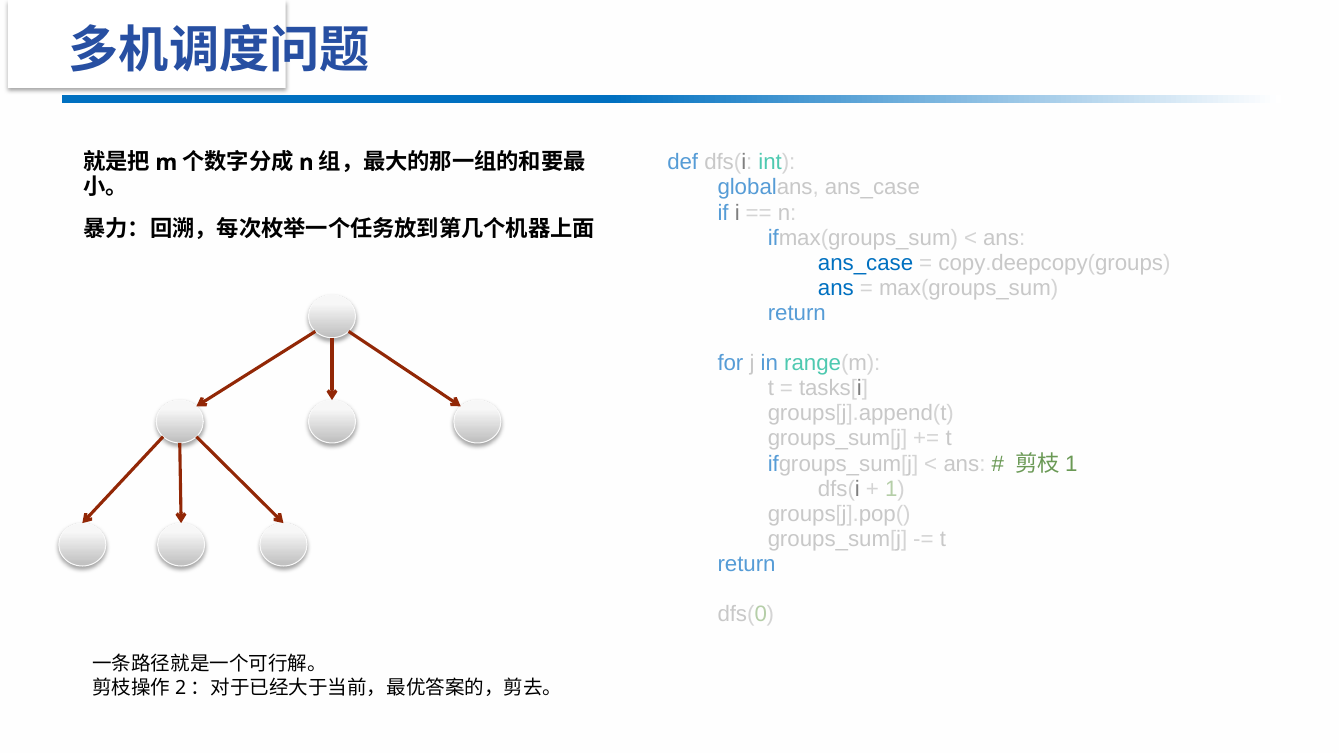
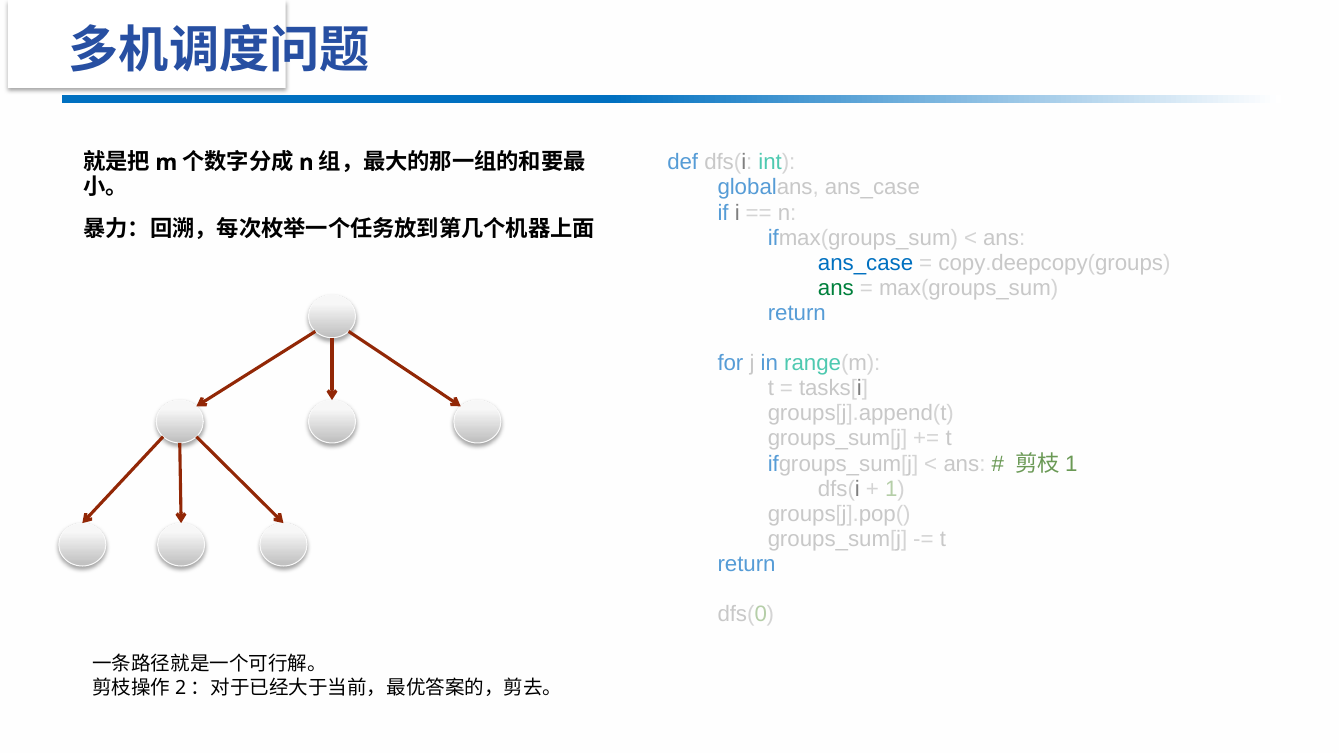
ans at (836, 288) colour: blue -> green
